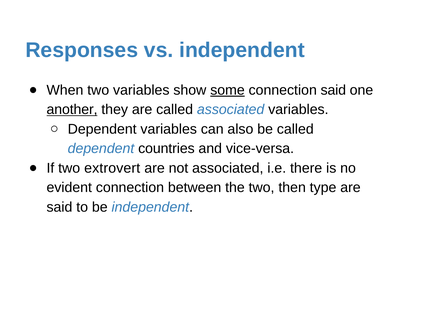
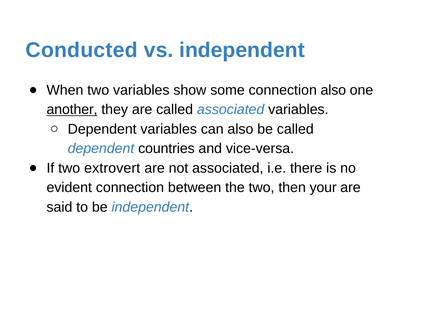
Responses: Responses -> Conducted
some underline: present -> none
connection said: said -> also
type: type -> your
